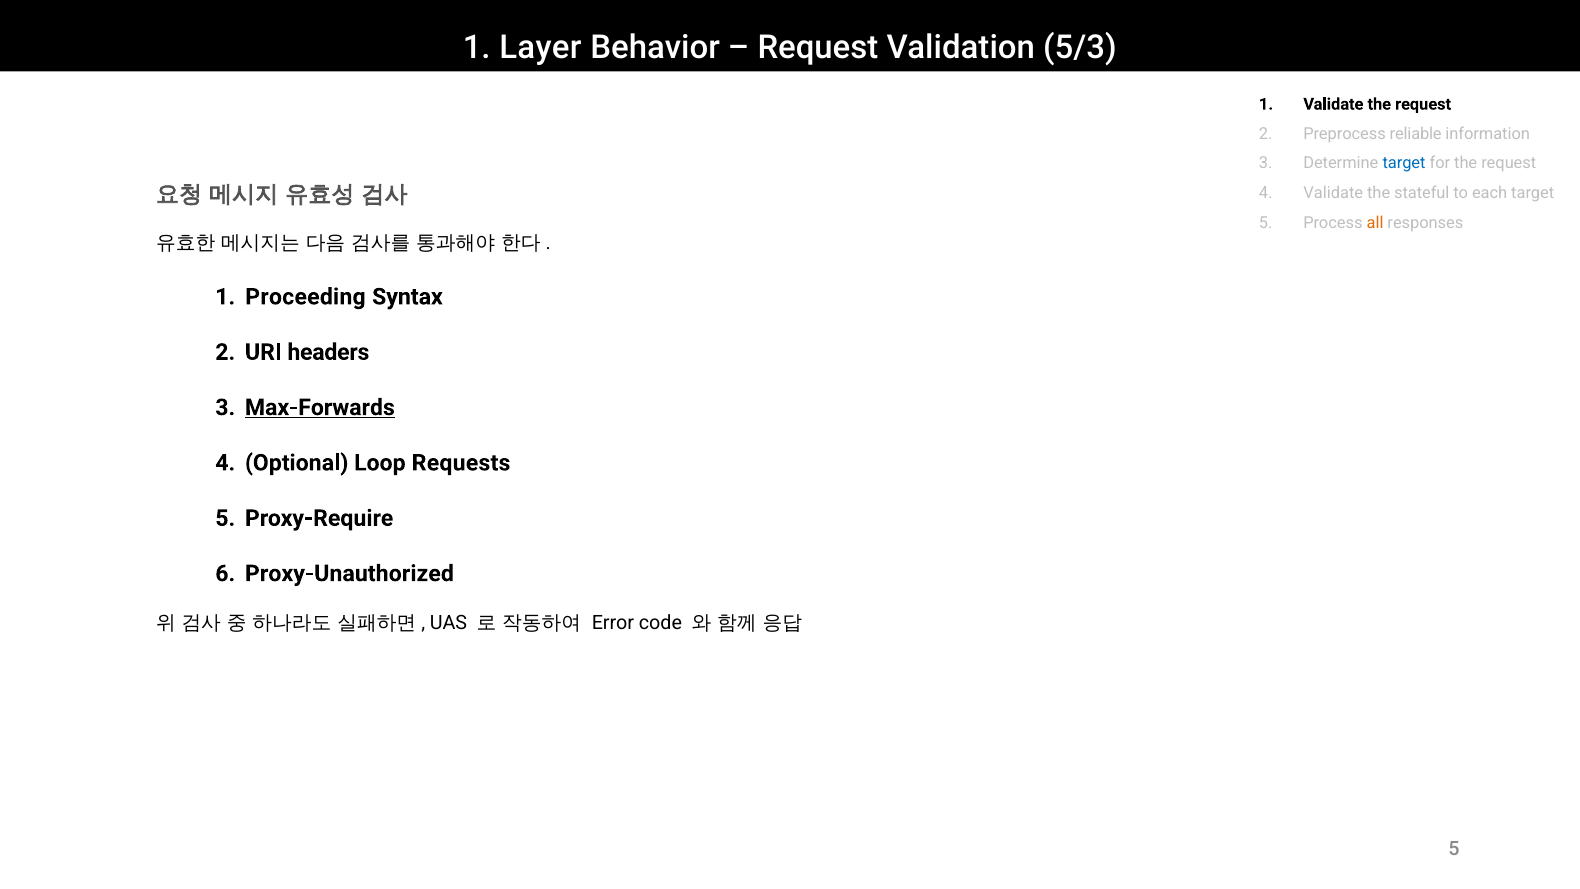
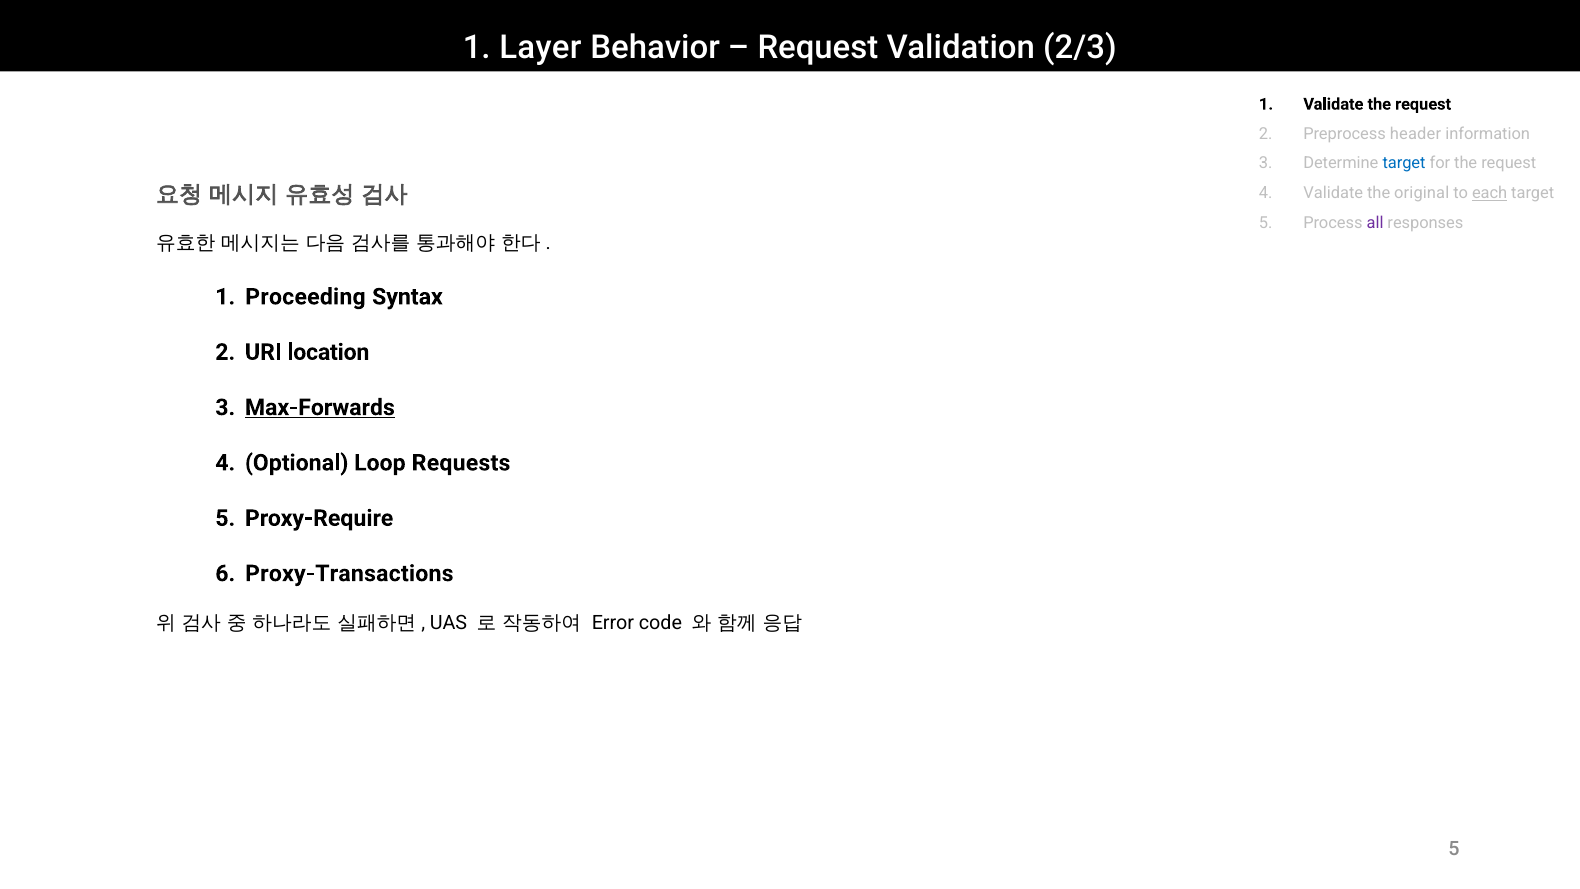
5/3: 5/3 -> 2/3
reliable: reliable -> header
stateful: stateful -> original
each underline: none -> present
all colour: orange -> purple
headers: headers -> location
Proxy-Unauthorized: Proxy-Unauthorized -> Proxy-Transactions
